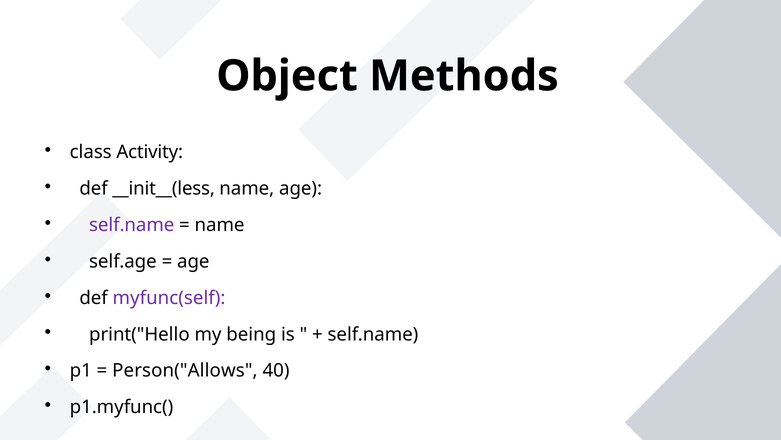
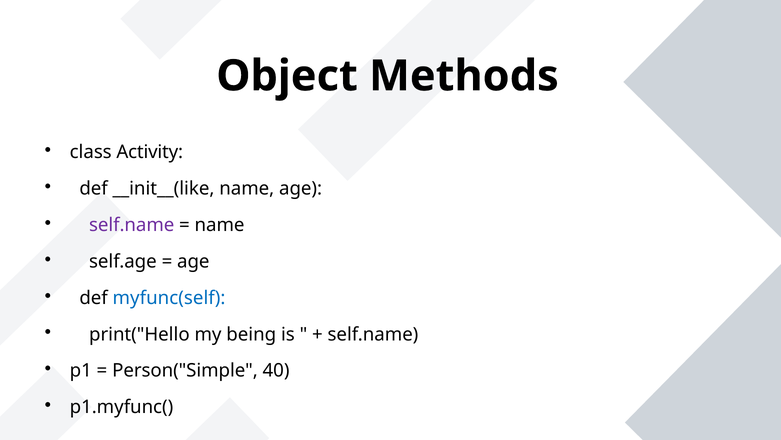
__init__(less: __init__(less -> __init__(like
myfunc(self colour: purple -> blue
Person("Allows: Person("Allows -> Person("Simple
